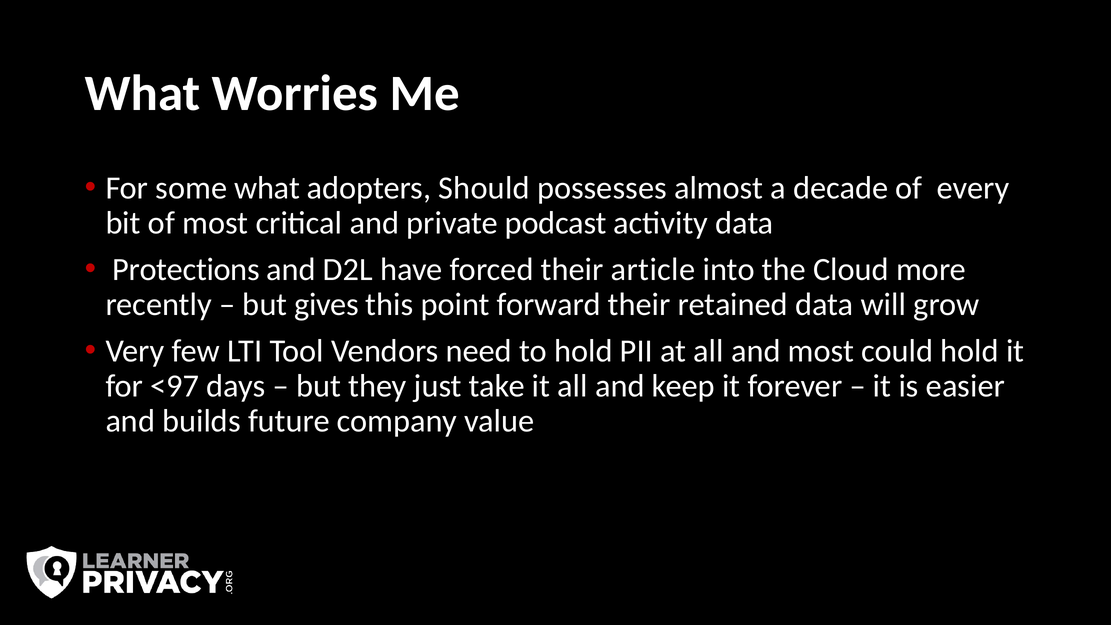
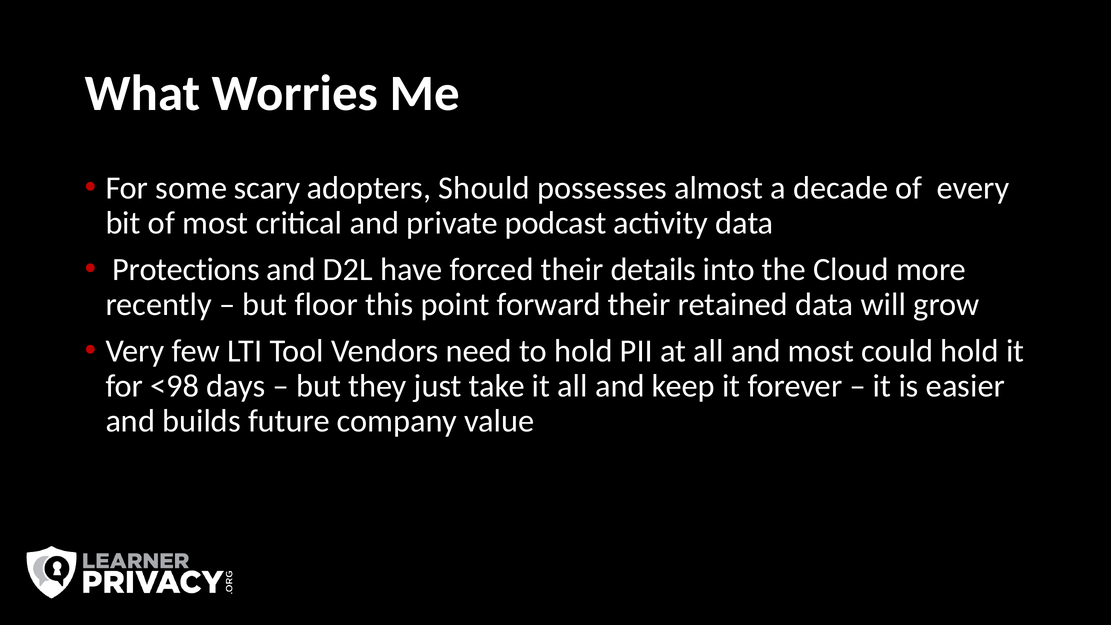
some what: what -> scary
article: article -> details
gives: gives -> floor
<97: <97 -> <98
